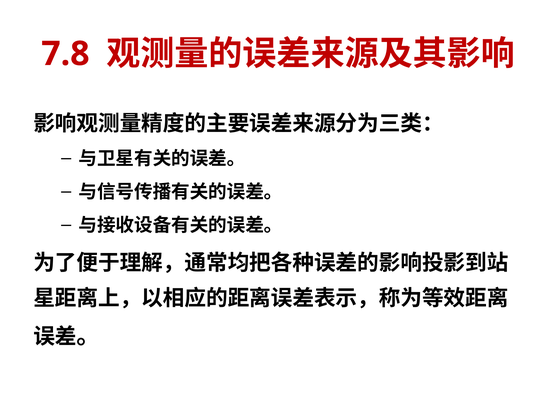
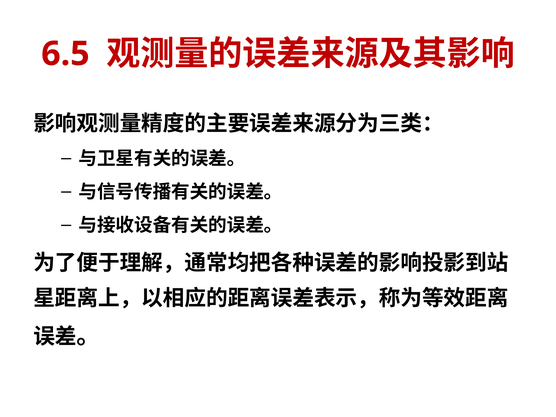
7.8: 7.8 -> 6.5
